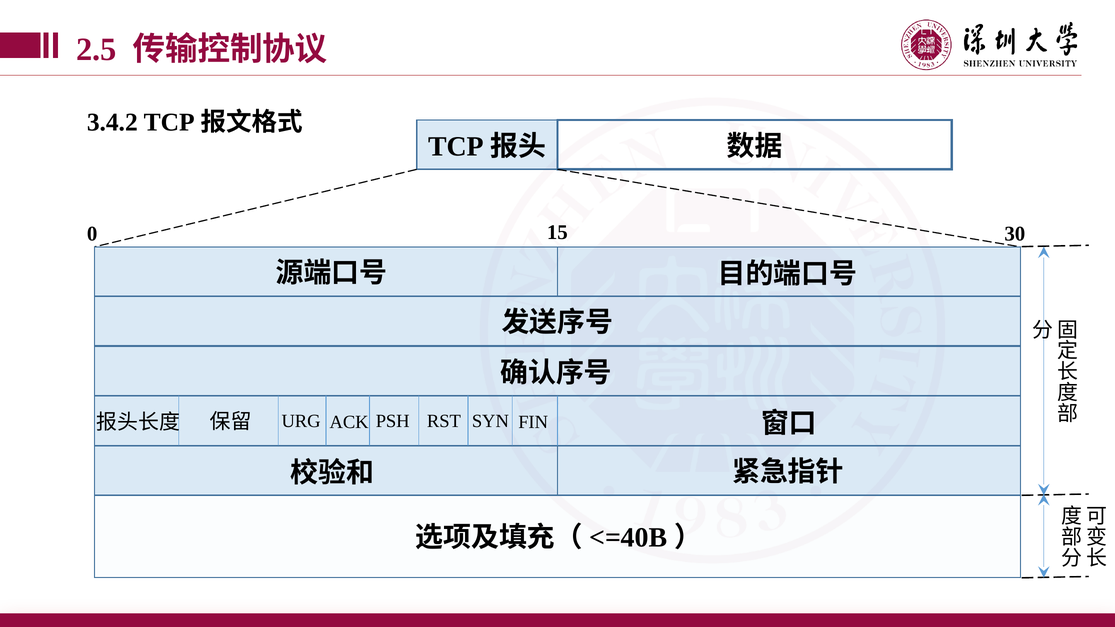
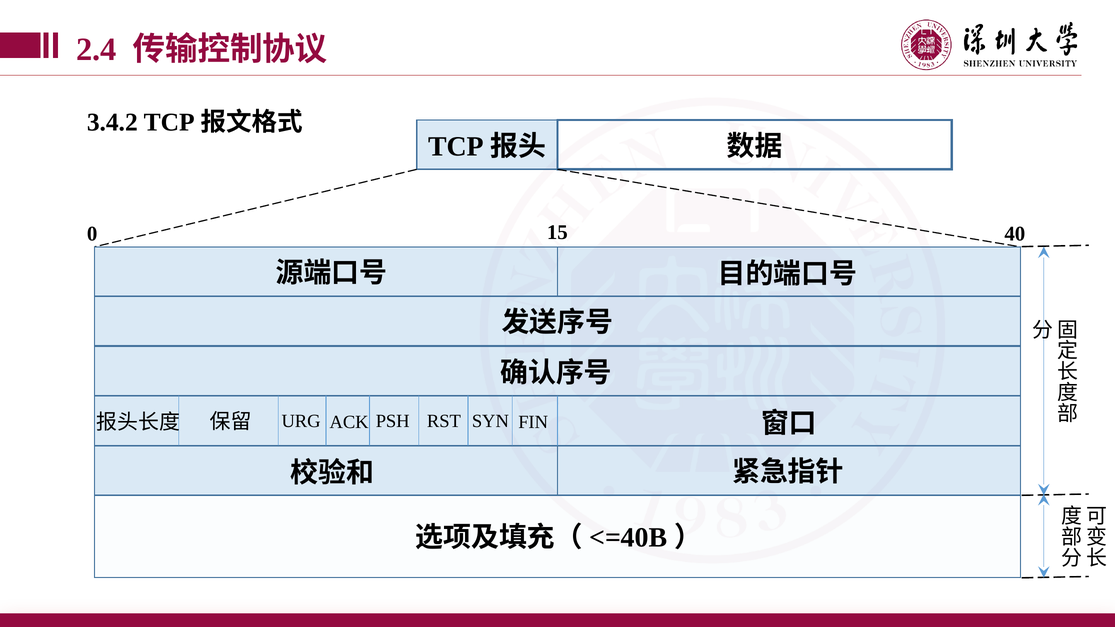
2.5: 2.5 -> 2.4
30: 30 -> 40
